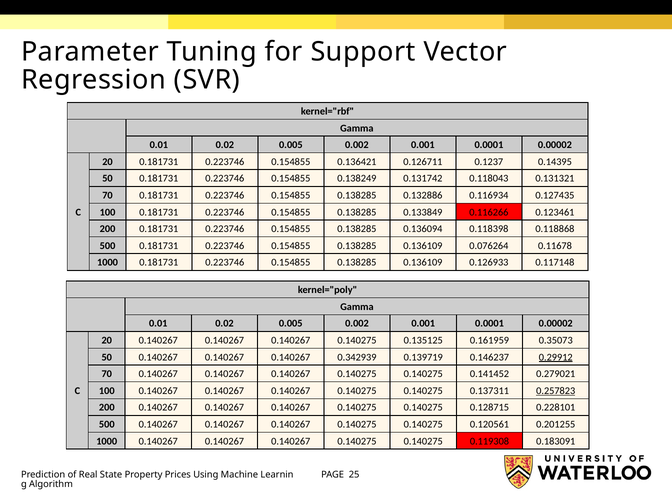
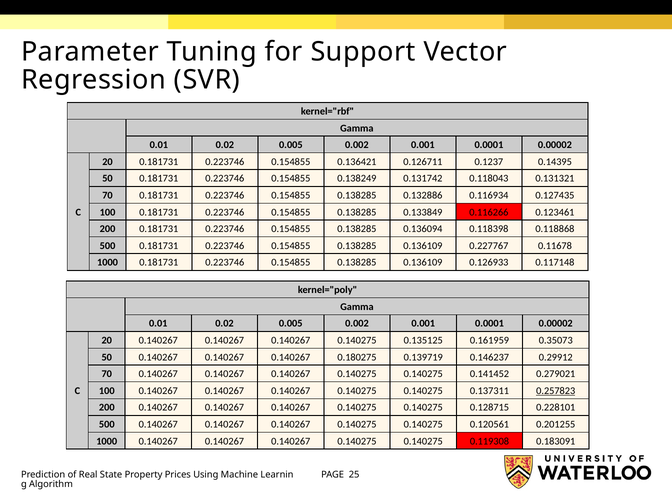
0.076264: 0.076264 -> 0.227767
0.342939: 0.342939 -> 0.180275
0.29912 underline: present -> none
